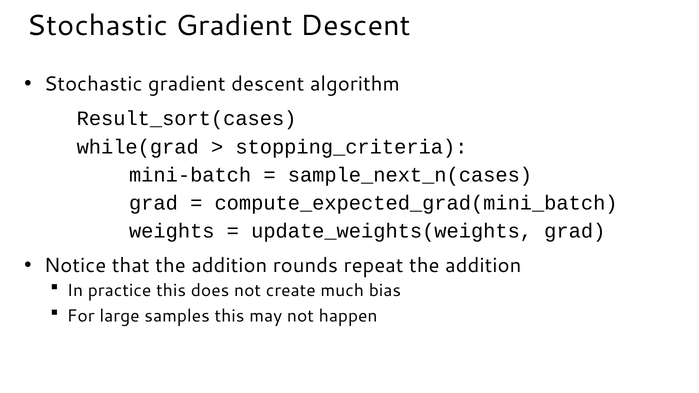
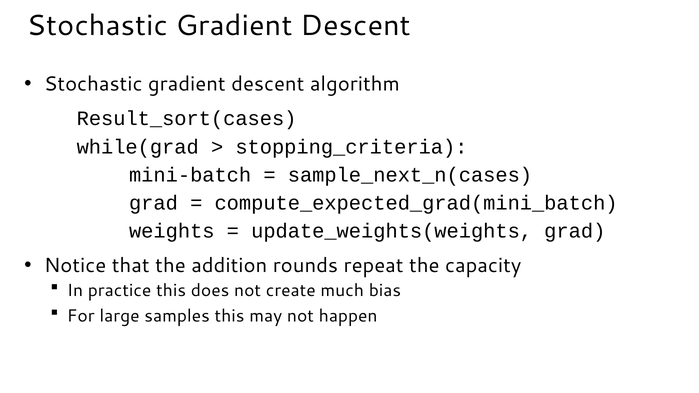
repeat the addition: addition -> capacity
